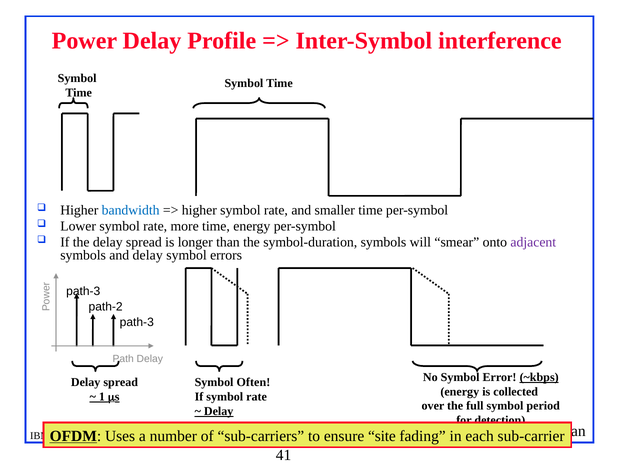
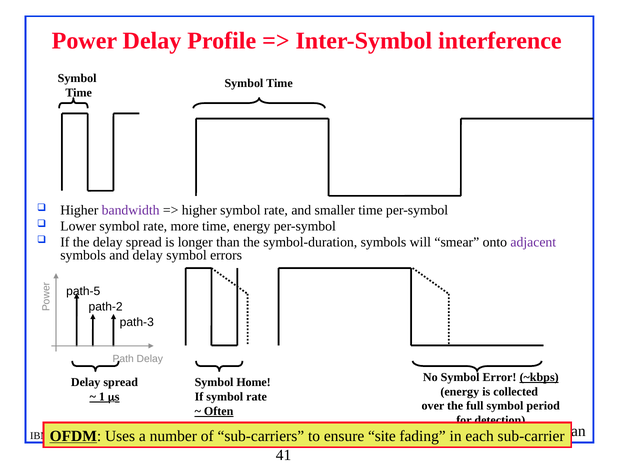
bandwidth colour: blue -> purple
path-3 at (83, 292): path-3 -> path-5
Often: Often -> Home
Delay at (219, 411): Delay -> Often
